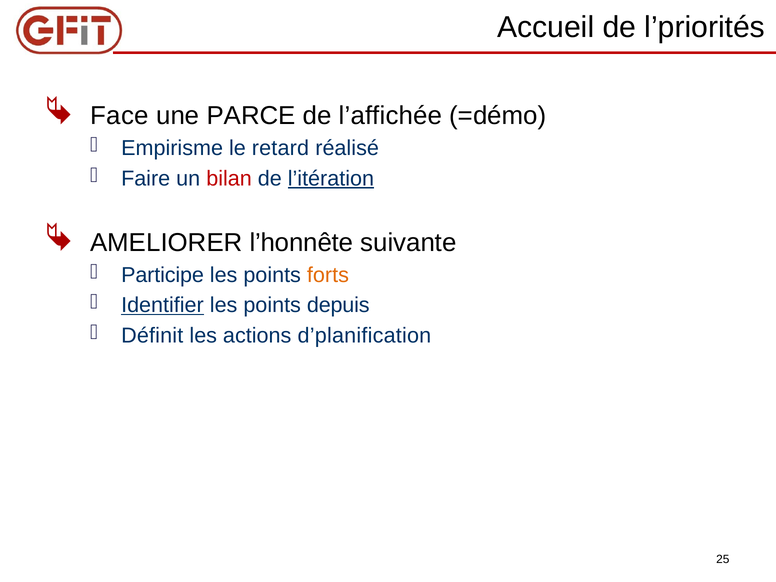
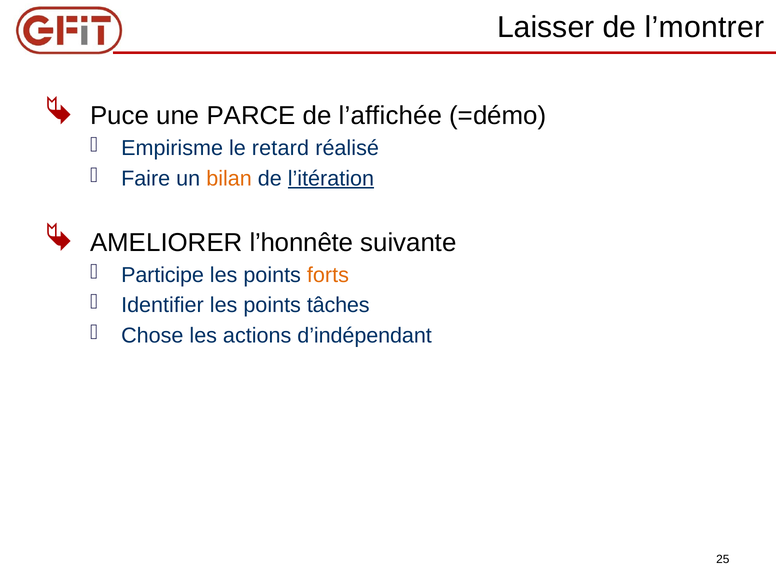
Accueil: Accueil -> Laisser
l’priorités: l’priorités -> l’montrer
Face: Face -> Puce
bilan colour: red -> orange
Identifier underline: present -> none
depuis: depuis -> tâches
Définit: Définit -> Chose
d’planification: d’planification -> d’indépendant
